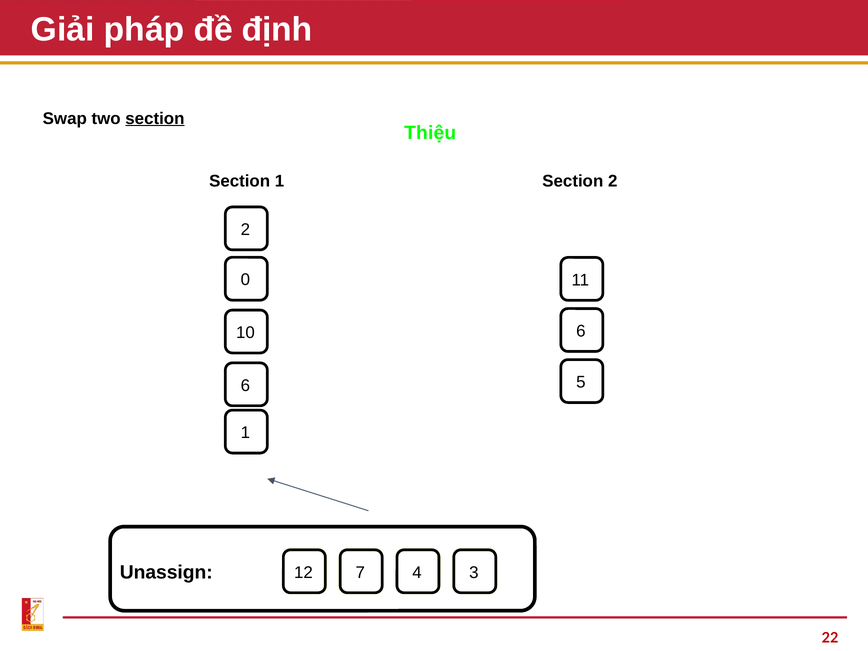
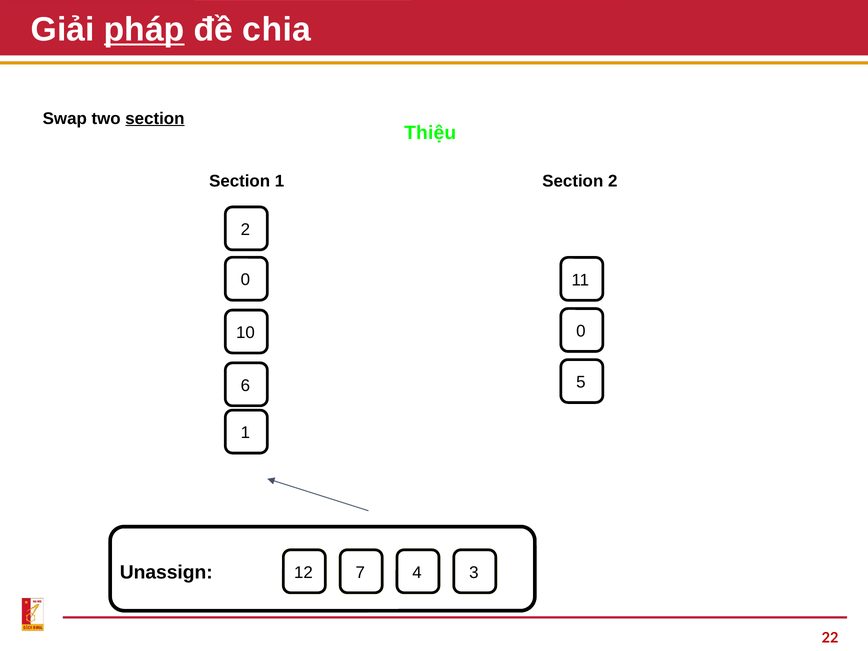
pháp underline: none -> present
định: định -> chia
10 6: 6 -> 0
